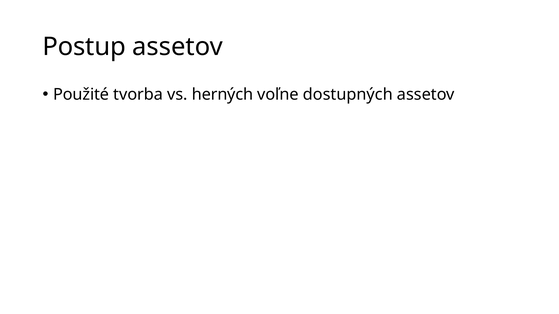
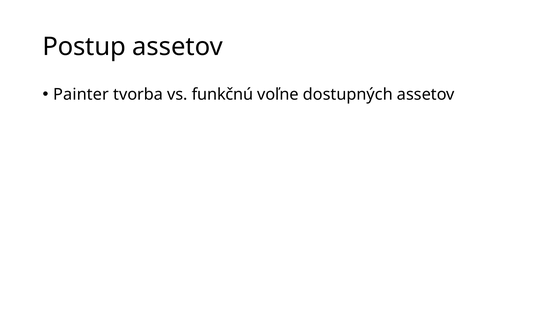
Použité: Použité -> Painter
herných: herných -> funkčnú
